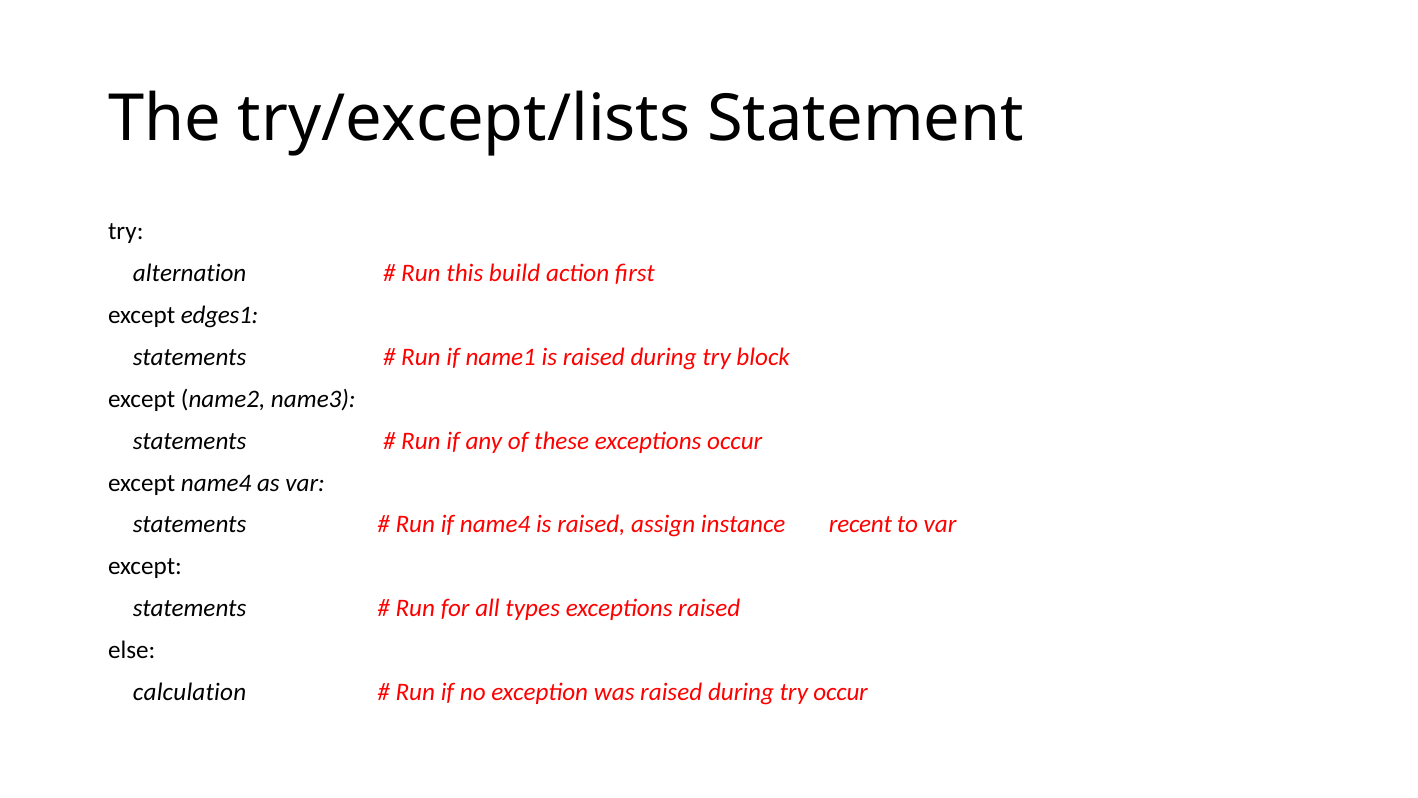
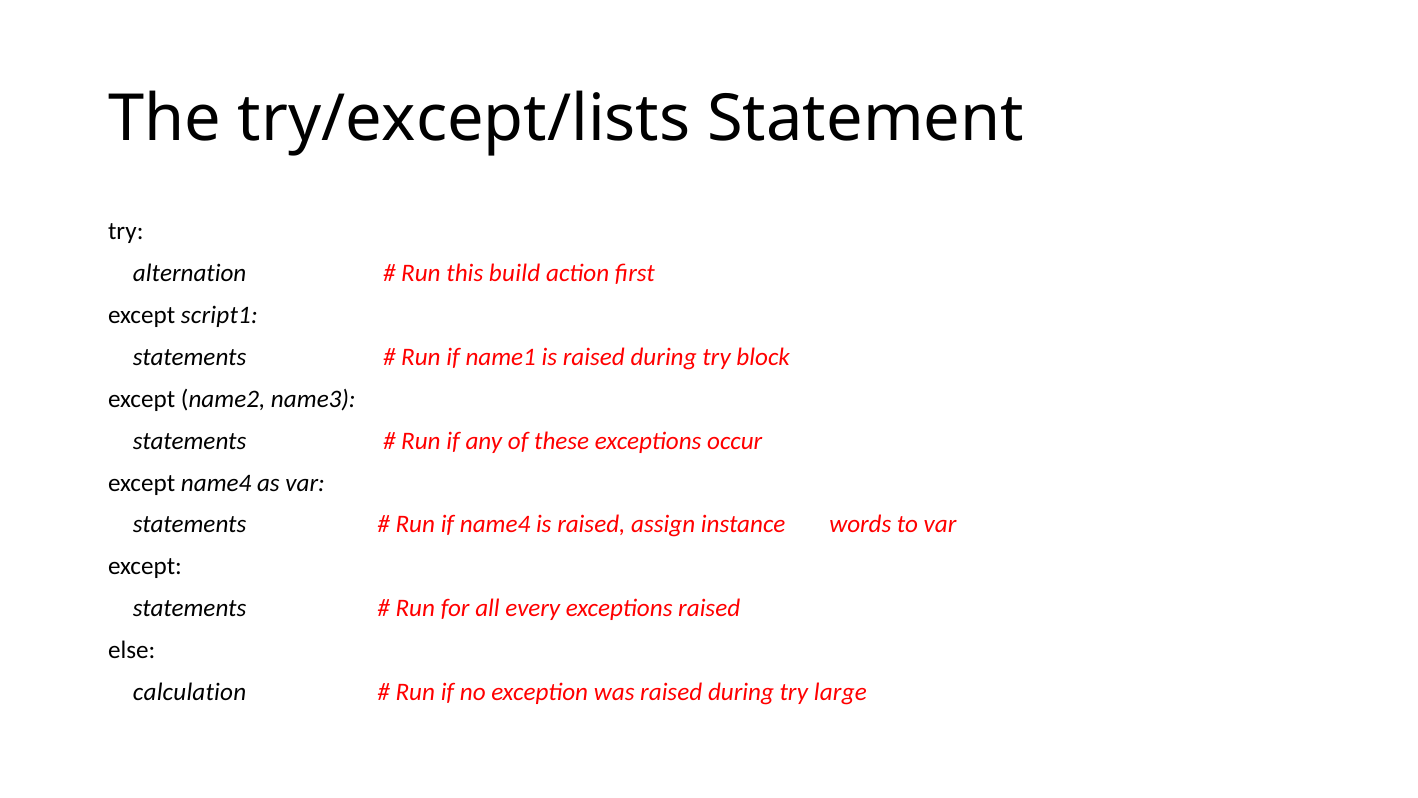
edges1: edges1 -> script1
recent: recent -> words
types: types -> every
try occur: occur -> large
